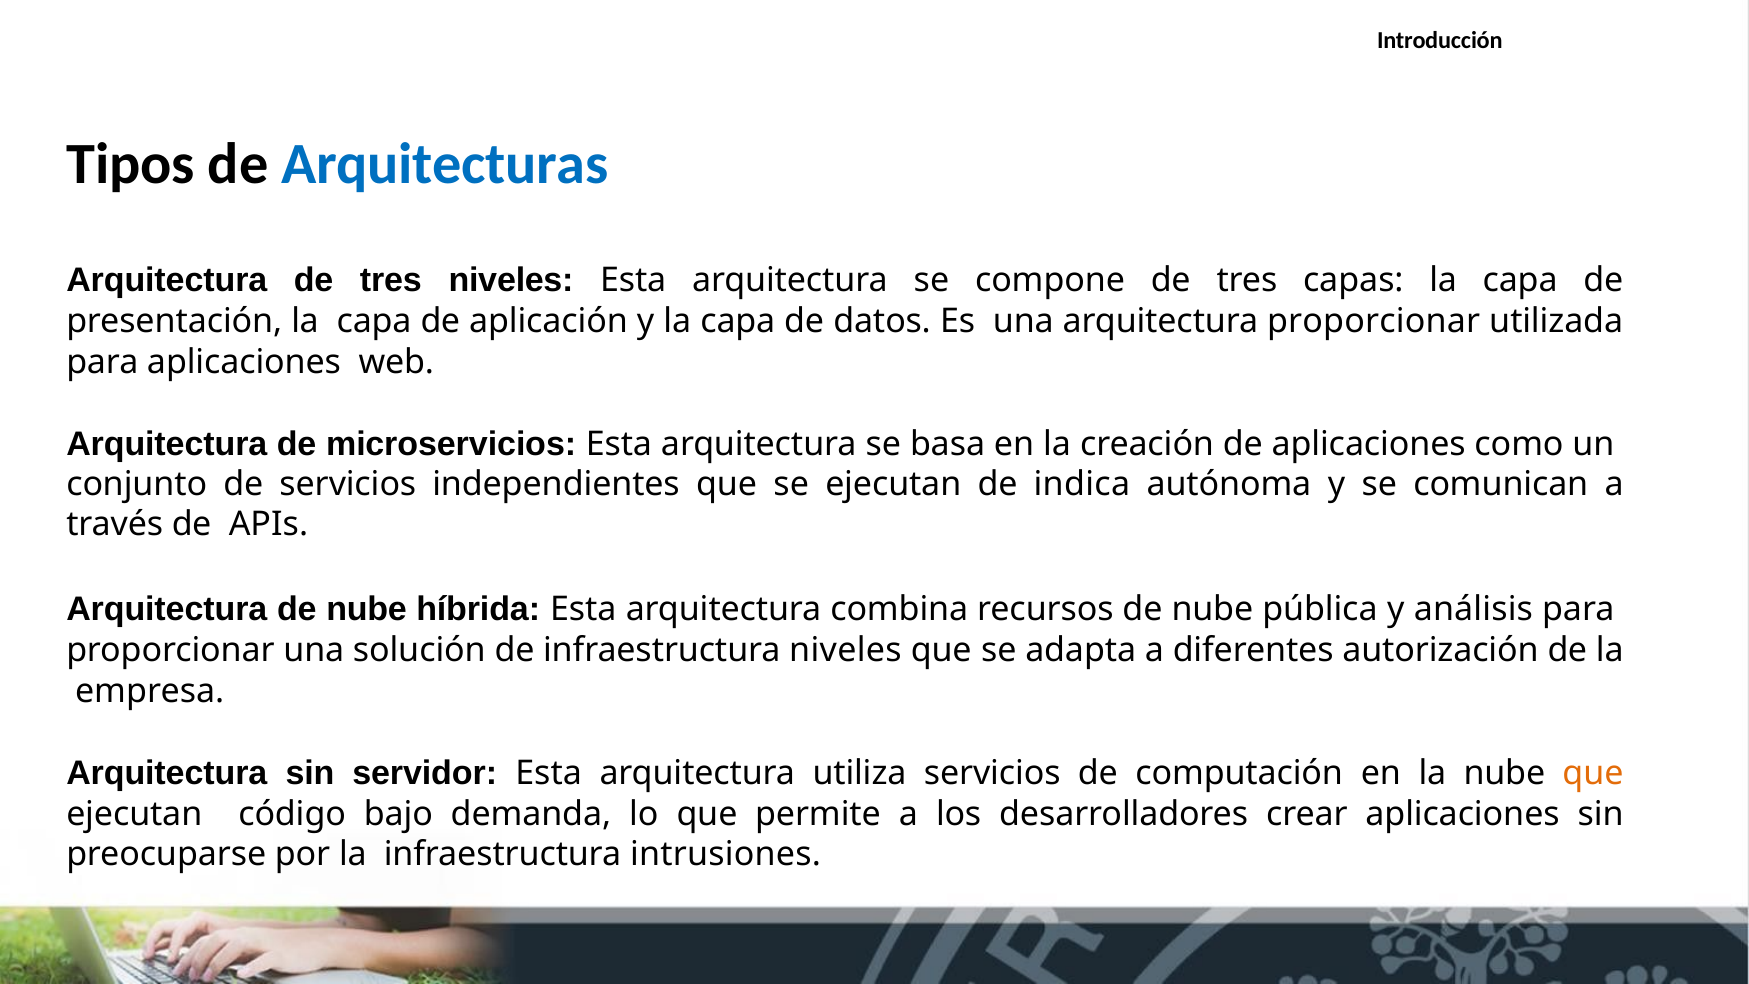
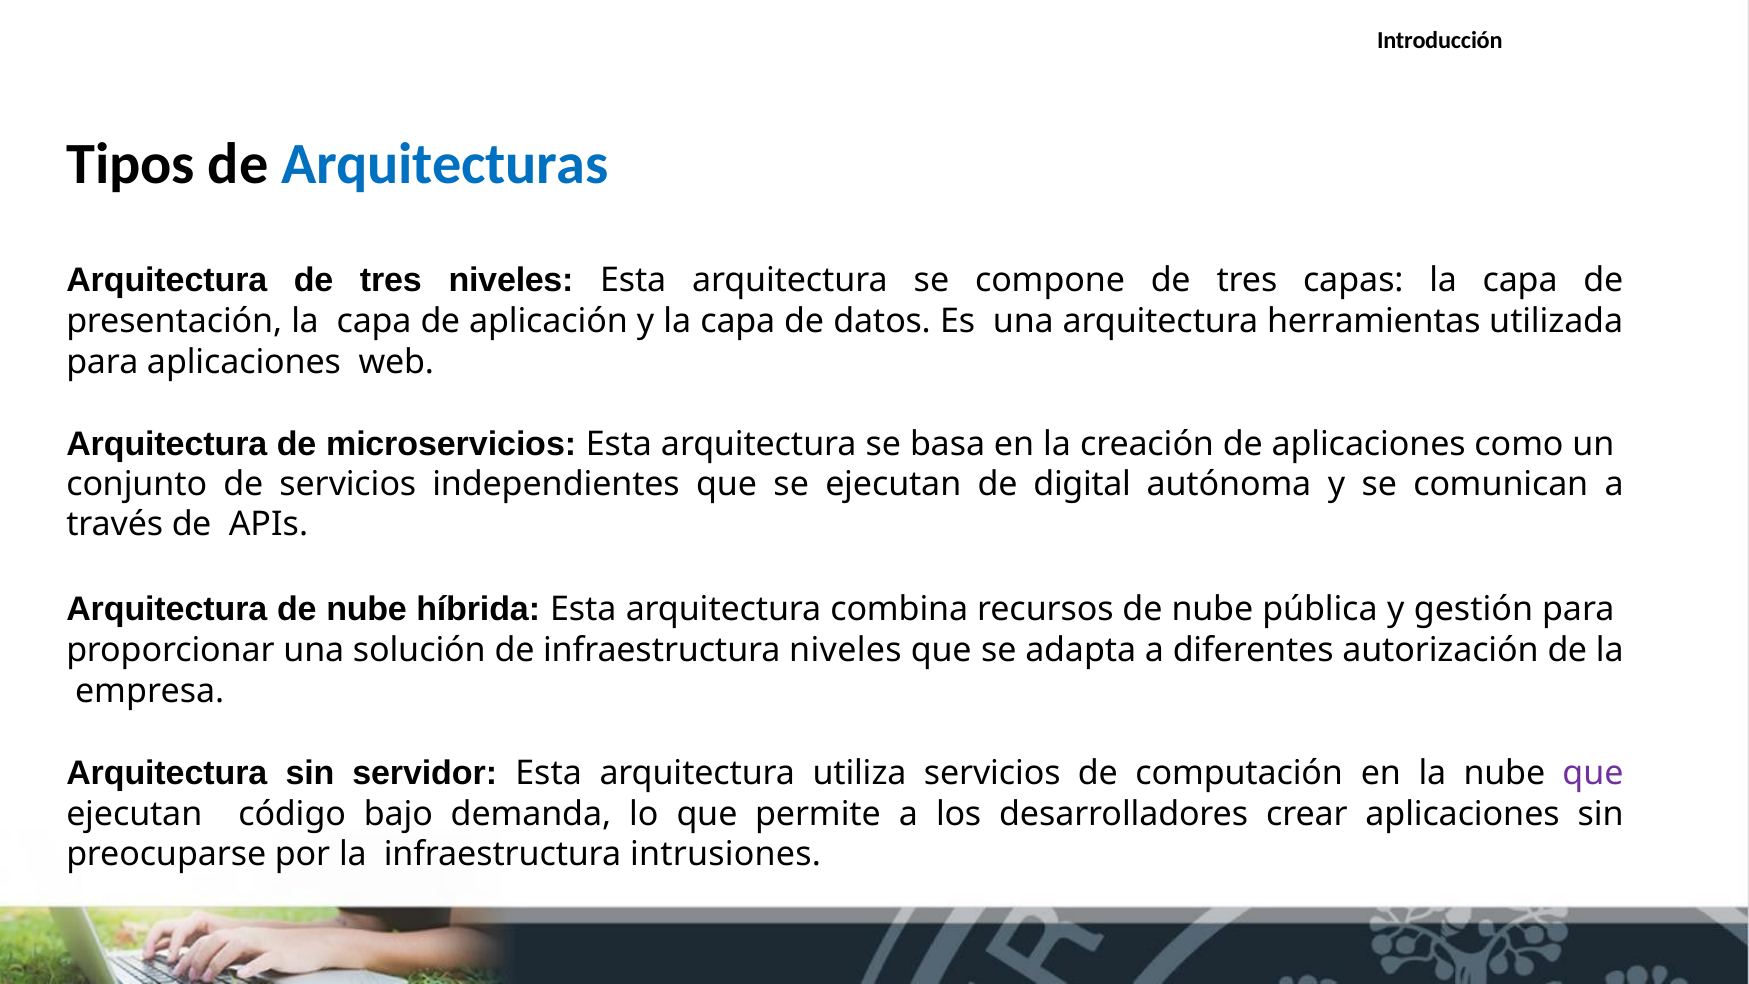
arquitectura proporcionar: proporcionar -> herramientas
indica: indica -> digital
análisis: análisis -> gestión
que at (1593, 773) colour: orange -> purple
